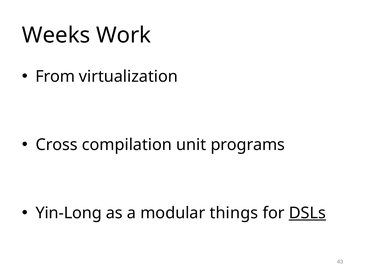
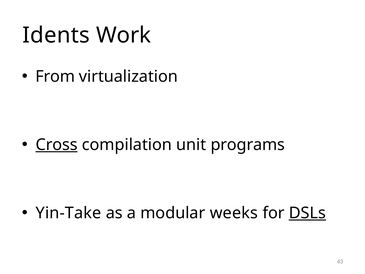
Weeks: Weeks -> Idents
Cross underline: none -> present
Yin-Long: Yin-Long -> Yin-Take
things: things -> weeks
